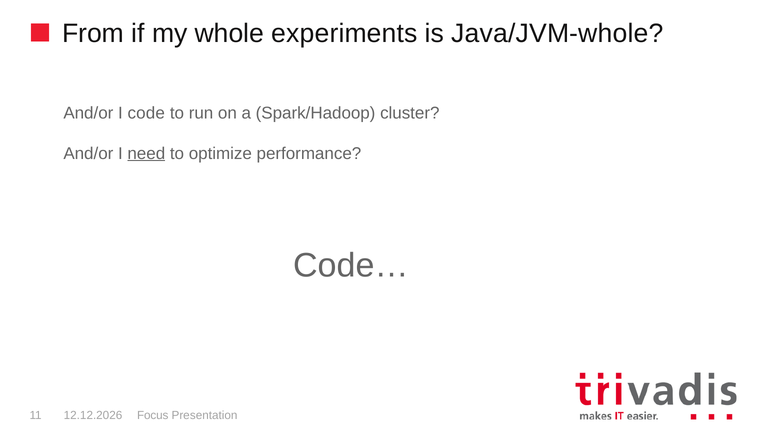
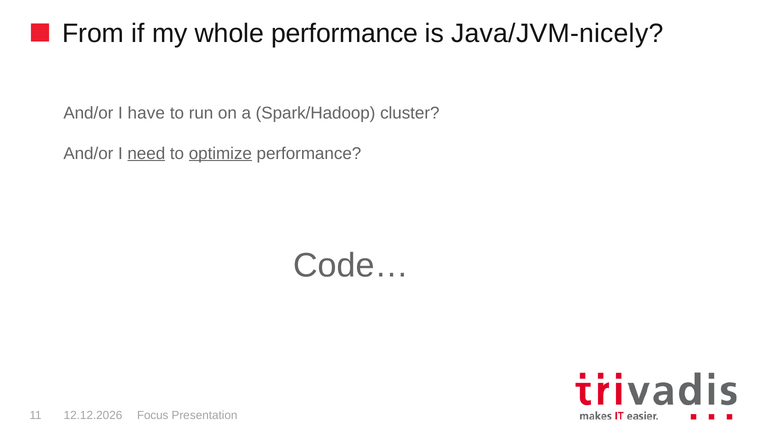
whole experiments: experiments -> performance
Java/JVM-whole: Java/JVM-whole -> Java/JVM-nicely
code: code -> have
optimize underline: none -> present
